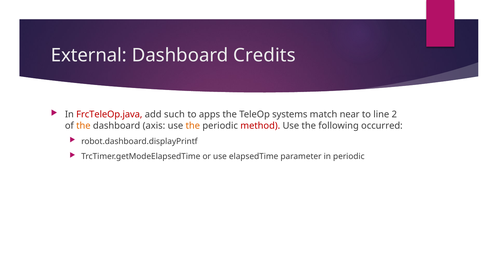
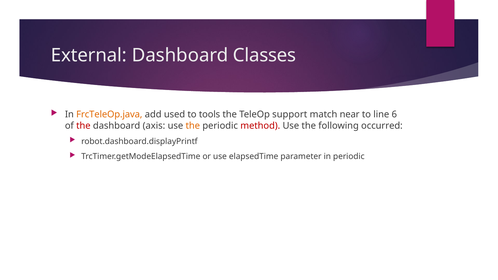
Credits: Credits -> Classes
FrcTeleOp.java colour: red -> orange
such: such -> used
apps: apps -> tools
systems: systems -> support
2: 2 -> 6
the at (83, 126) colour: orange -> red
